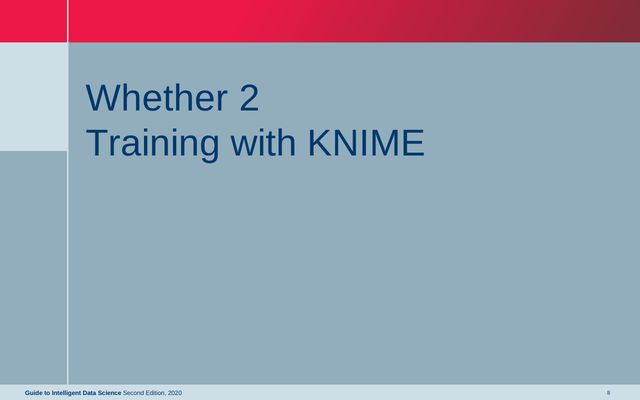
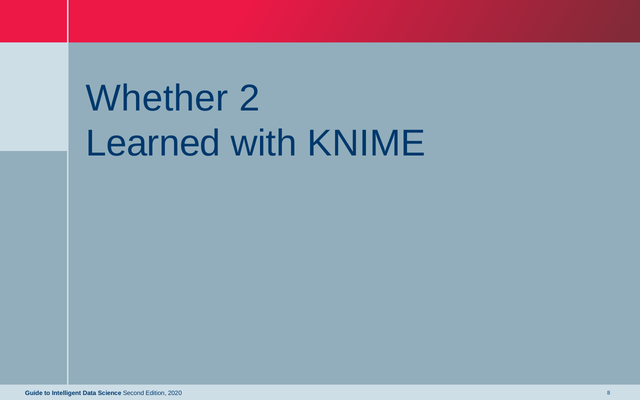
Training: Training -> Learned
